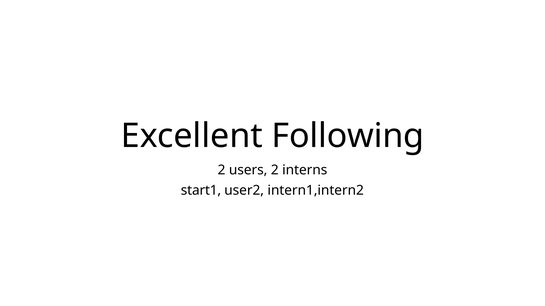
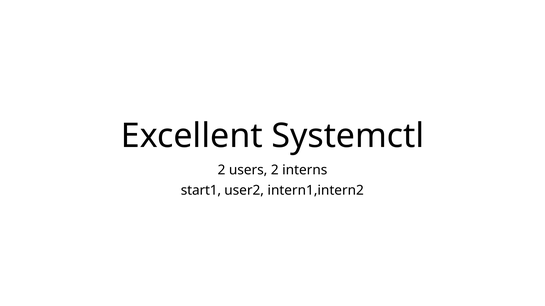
Following: Following -> Systemctl
